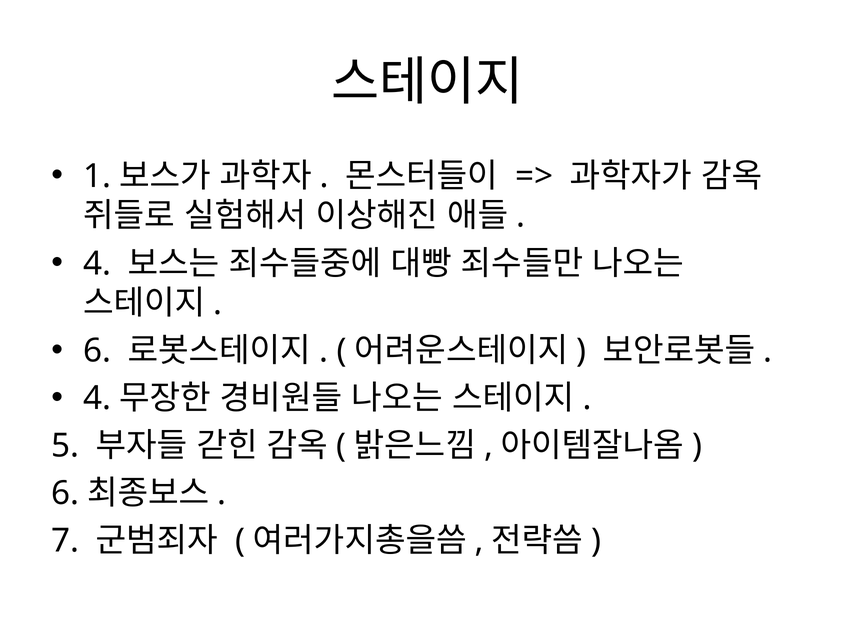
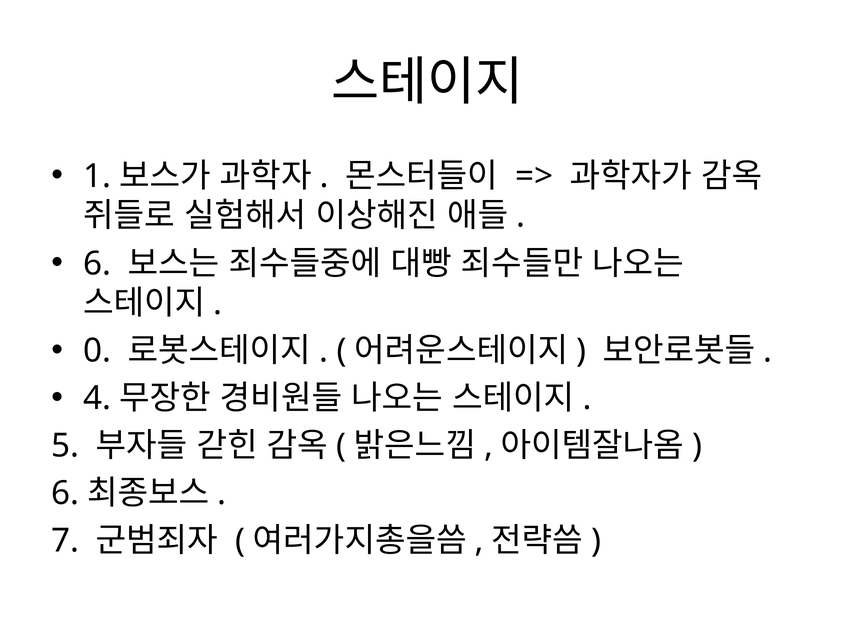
4 at (97, 264): 4 -> 6
6 at (97, 351): 6 -> 0
